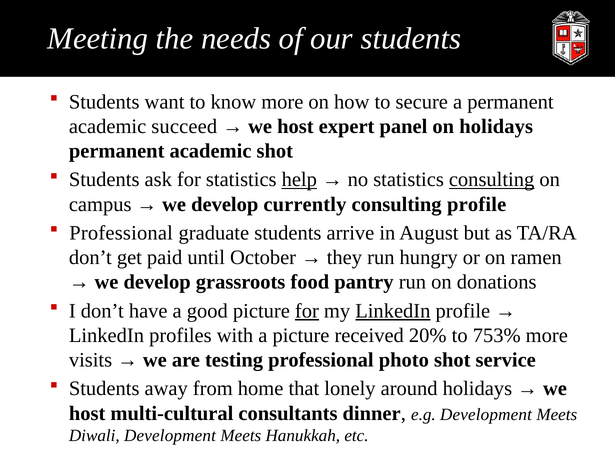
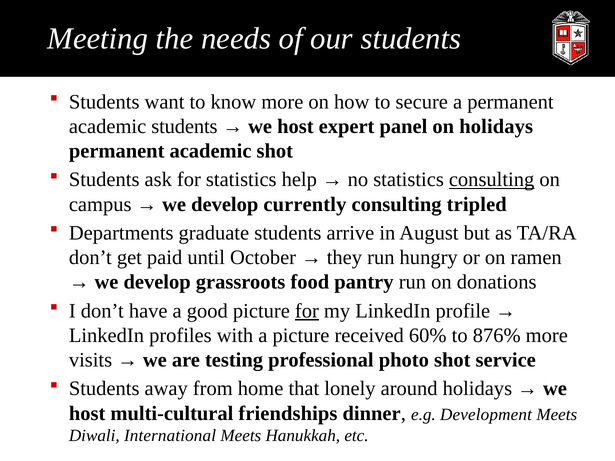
academic succeed: succeed -> students
help underline: present -> none
consulting profile: profile -> tripled
Professional at (121, 233): Professional -> Departments
LinkedIn at (393, 311) underline: present -> none
20%: 20% -> 60%
753%: 753% -> 876%
consultants: consultants -> friendships
Diwali Development: Development -> International
